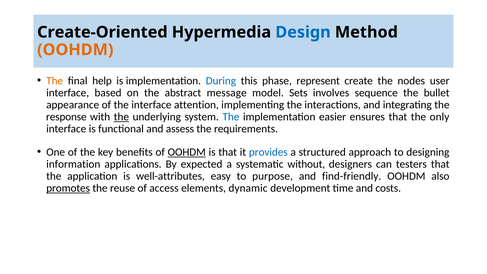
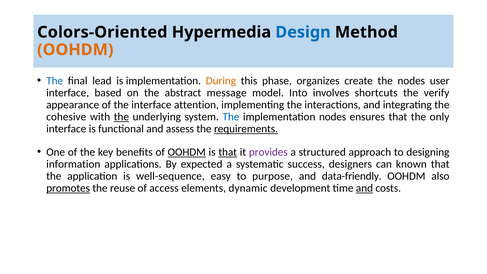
Create-Oriented: Create-Oriented -> Colors-Oriented
The at (55, 81) colour: orange -> blue
help: help -> lead
During colour: blue -> orange
represent: represent -> organizes
Sets: Sets -> Into
sequence: sequence -> shortcuts
bullet: bullet -> verify
response: response -> cohesive
implementation easier: easier -> nodes
requirements underline: none -> present
that at (228, 152) underline: none -> present
provides colour: blue -> purple
without: without -> success
testers: testers -> known
well-attributes: well-attributes -> well-sequence
find-friendly: find-friendly -> data-friendly
and at (364, 188) underline: none -> present
